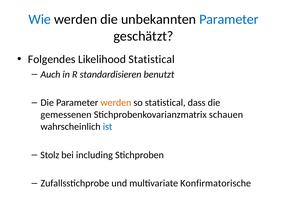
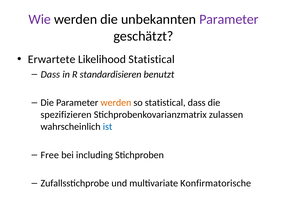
Wie colour: blue -> purple
Parameter at (229, 19) colour: blue -> purple
Folgendes: Folgendes -> Erwartete
Auch at (50, 74): Auch -> Dass
gemessenen: gemessenen -> spezifizieren
schauen: schauen -> zulassen
Stolz: Stolz -> Free
